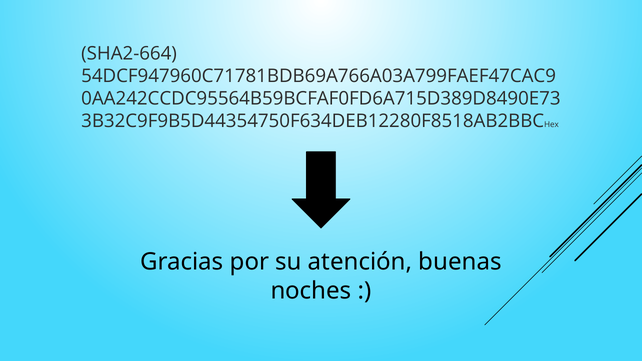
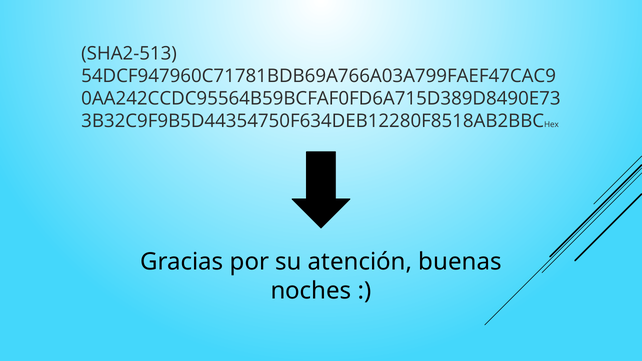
SHA2-664: SHA2-664 -> SHA2-513
